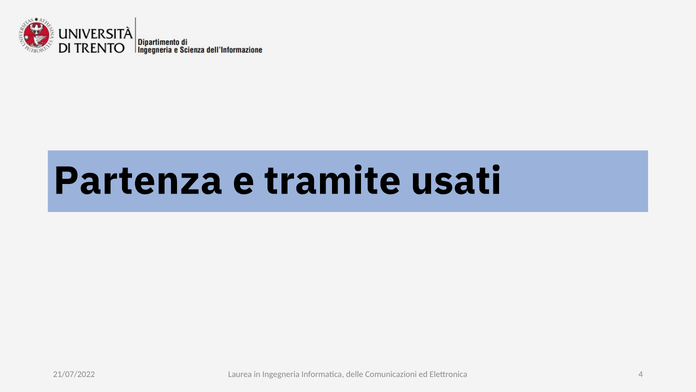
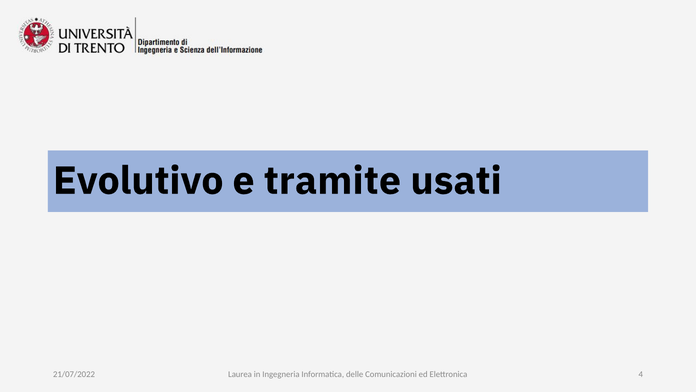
Partenza: Partenza -> Evolutivo
